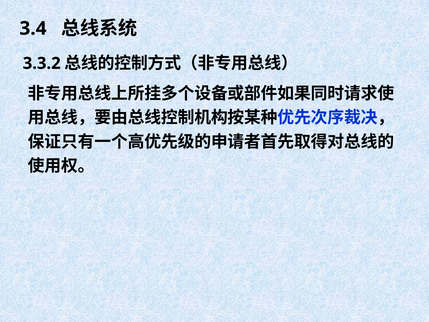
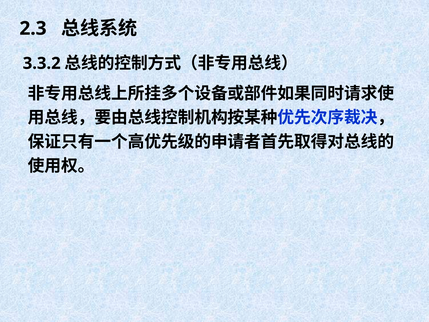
3.4: 3.4 -> 2.3
